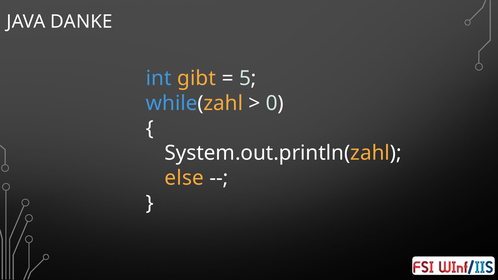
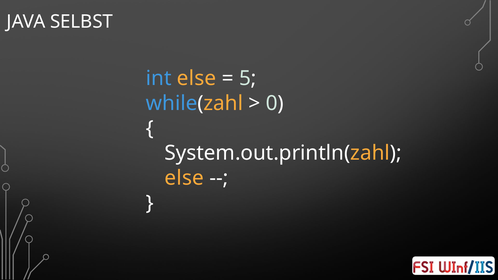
DANKE: DANKE -> SELBST
int gibt: gibt -> else
